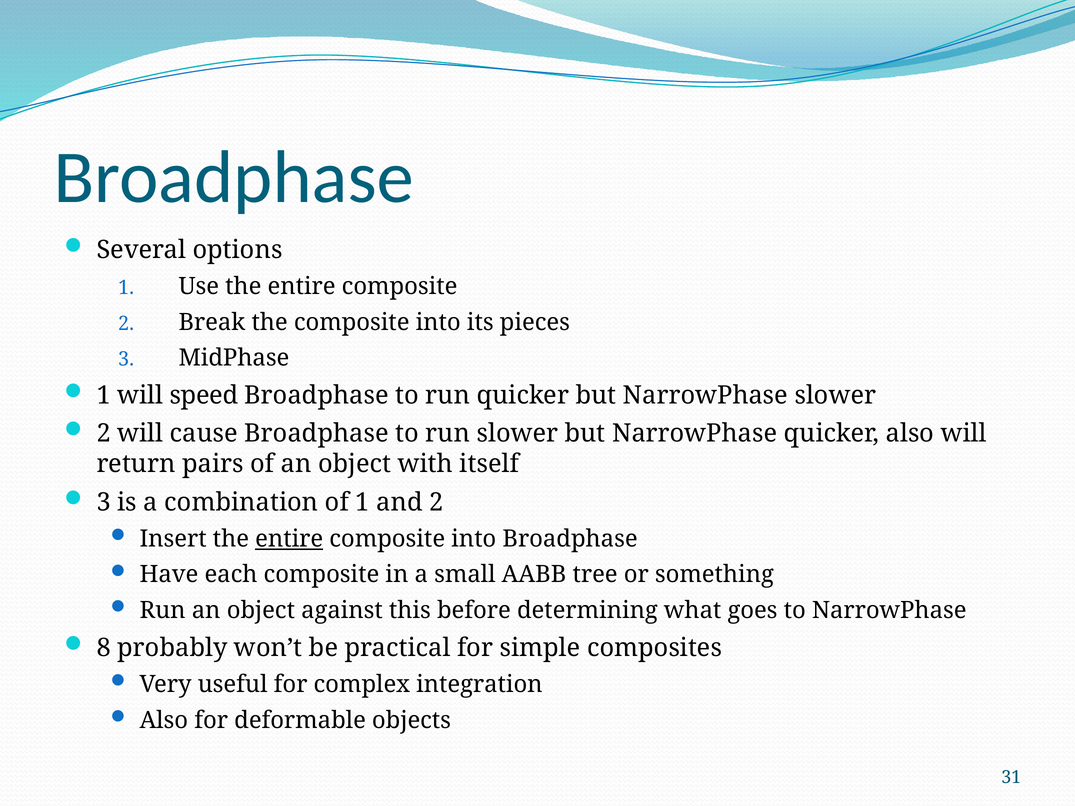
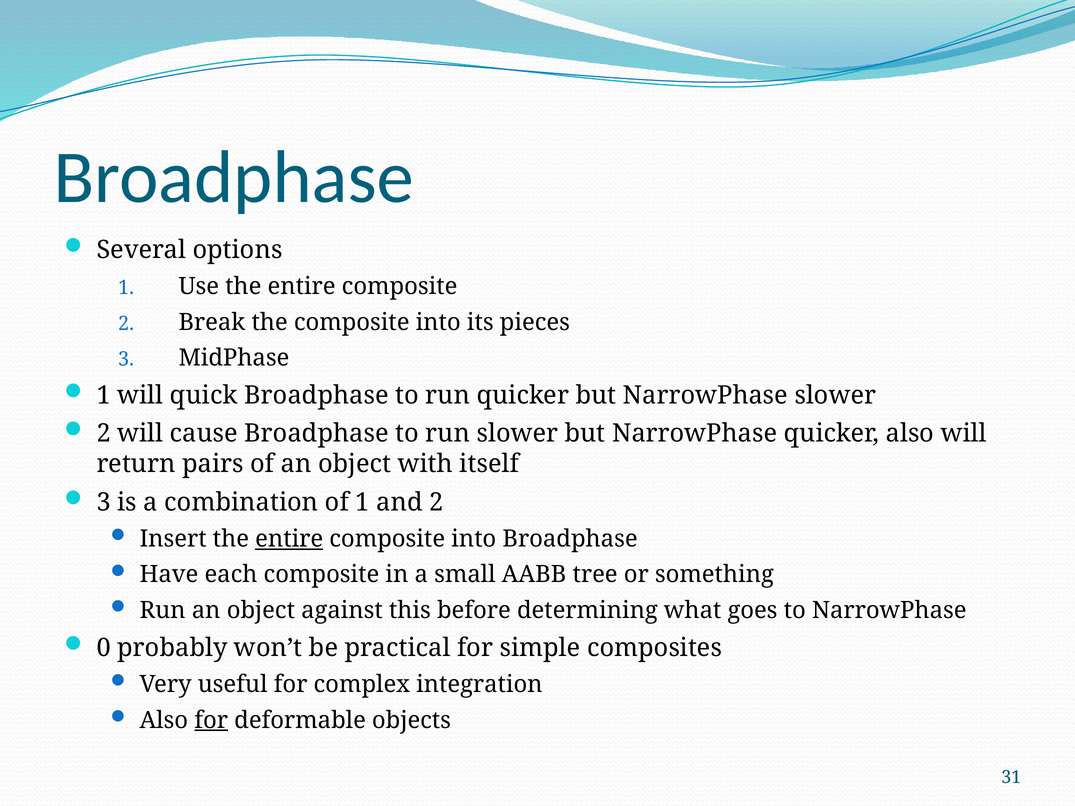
speed: speed -> quick
8: 8 -> 0
for at (211, 720) underline: none -> present
